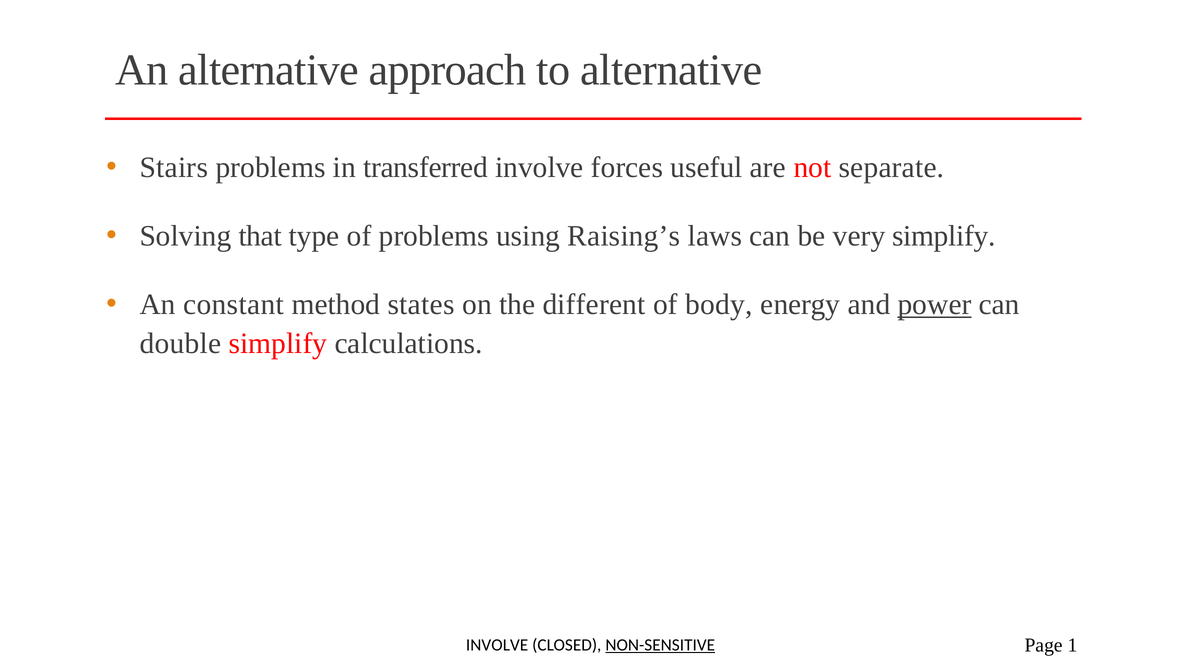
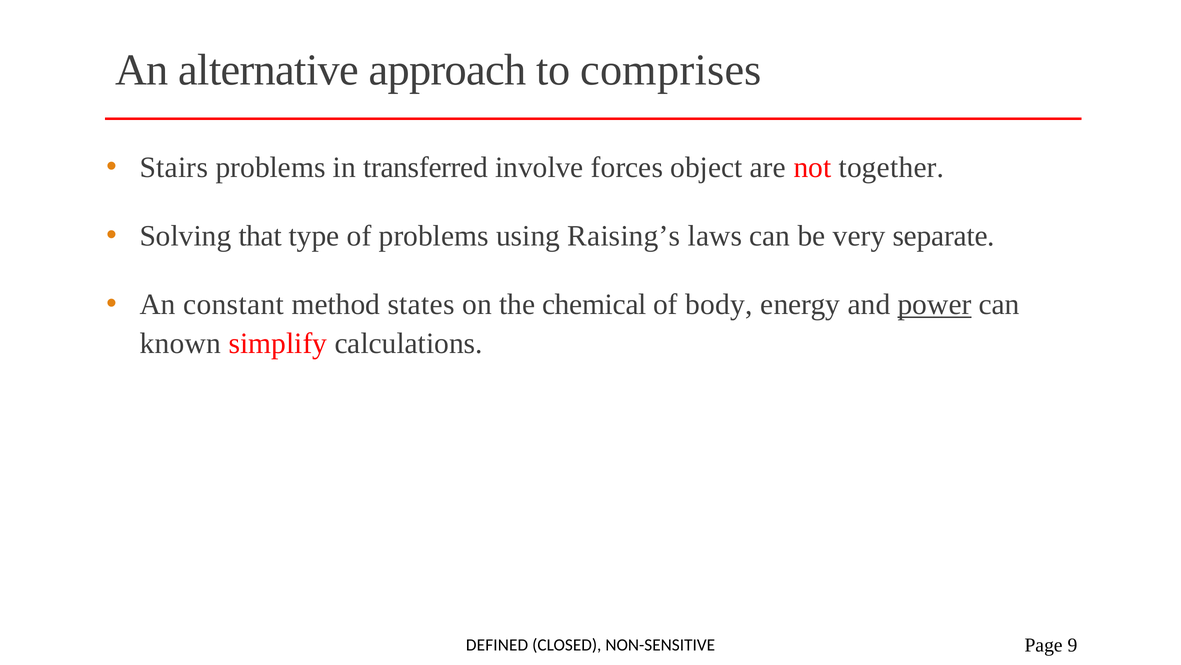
to alternative: alternative -> comprises
useful: useful -> object
separate: separate -> together
very simplify: simplify -> separate
different: different -> chemical
double: double -> known
1: 1 -> 9
INVOLVE at (497, 644): INVOLVE -> DEFINED
NON-SENSITIVE underline: present -> none
